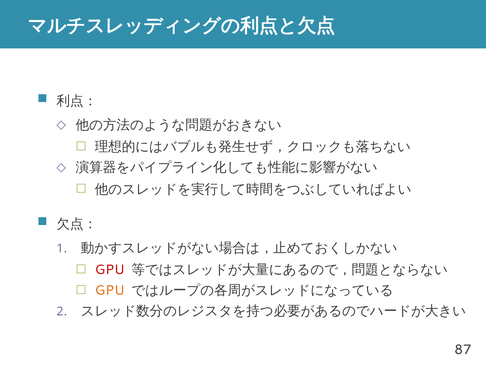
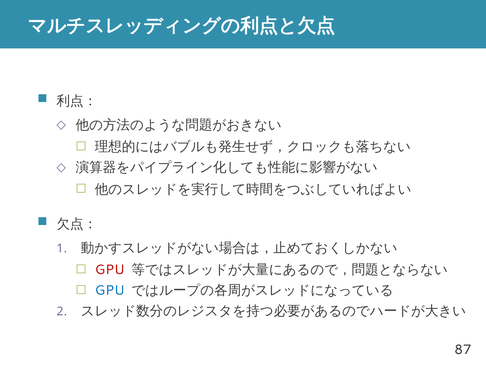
GPU at (110, 290) colour: orange -> blue
